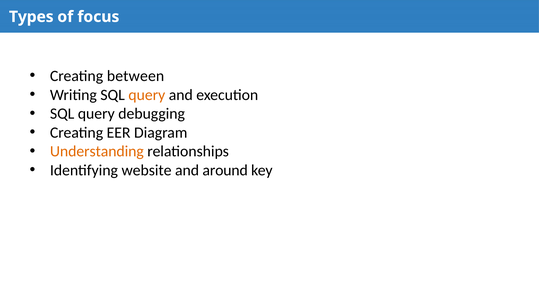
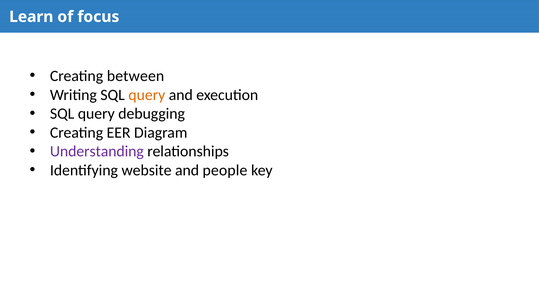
Types: Types -> Learn
Understanding colour: orange -> purple
around: around -> people
